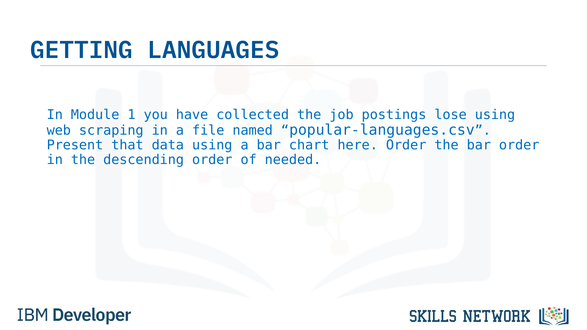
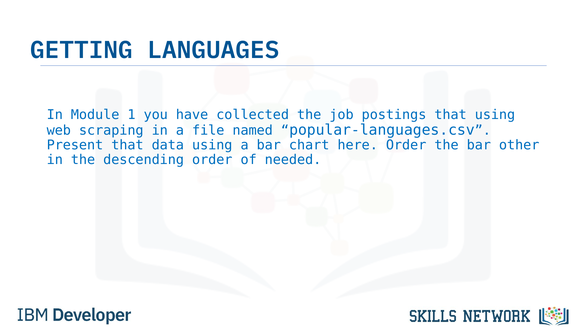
postings lose: lose -> that
bar order: order -> other
